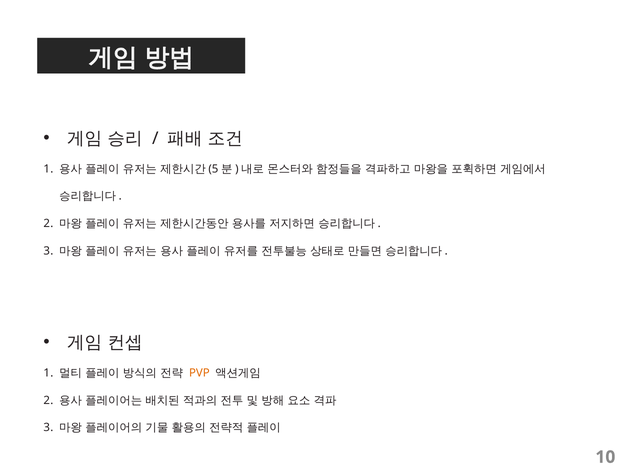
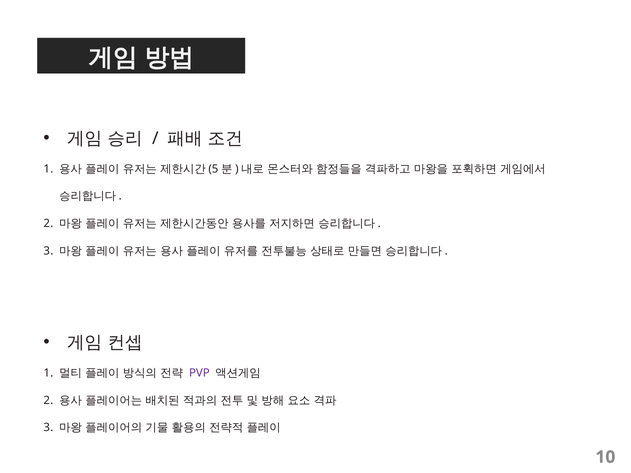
PVP colour: orange -> purple
